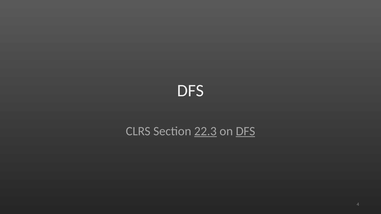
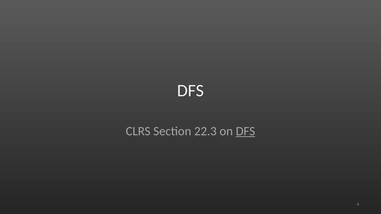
22.3 underline: present -> none
